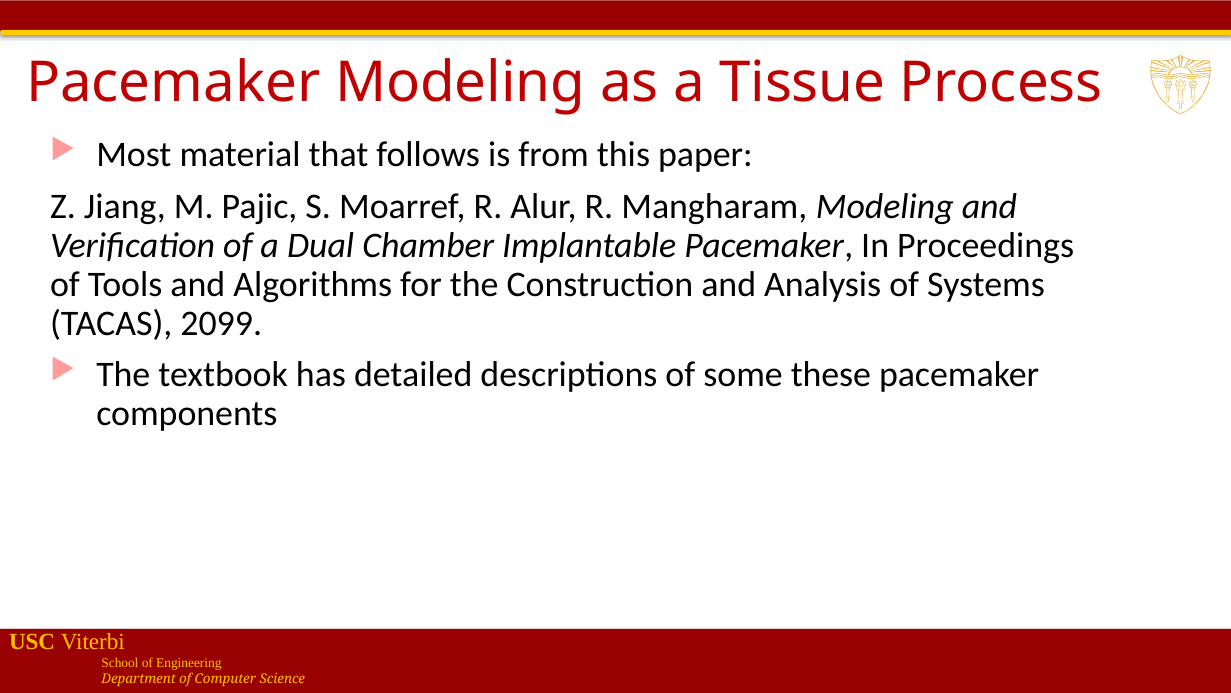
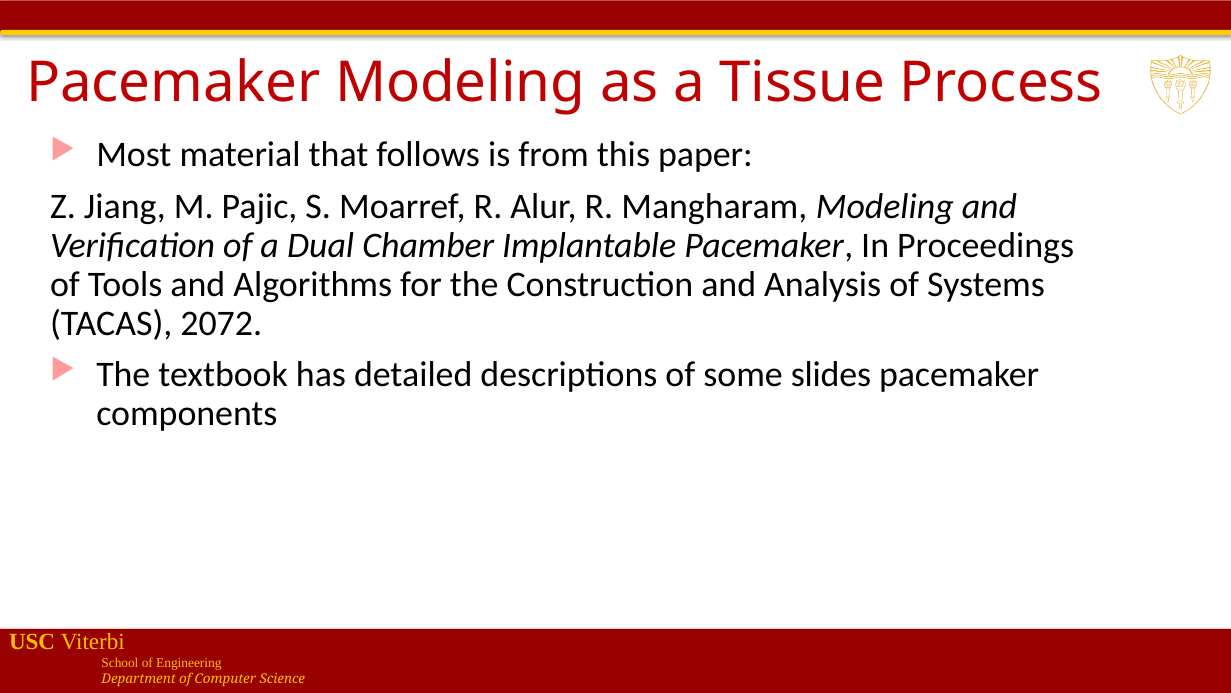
2099: 2099 -> 2072
these: these -> slides
